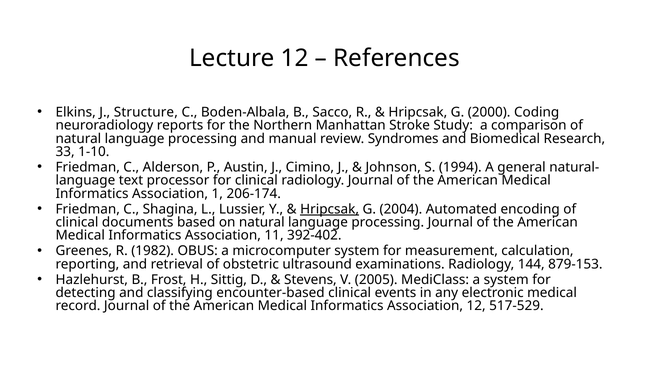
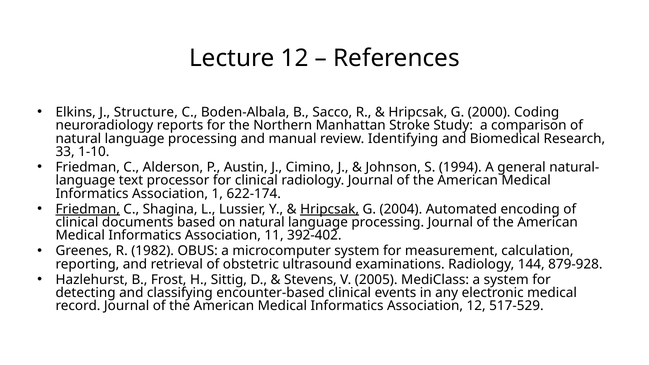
Syndromes: Syndromes -> Identifying
206-174: 206-174 -> 622-174
Friedman at (88, 209) underline: none -> present
879-153: 879-153 -> 879-928
